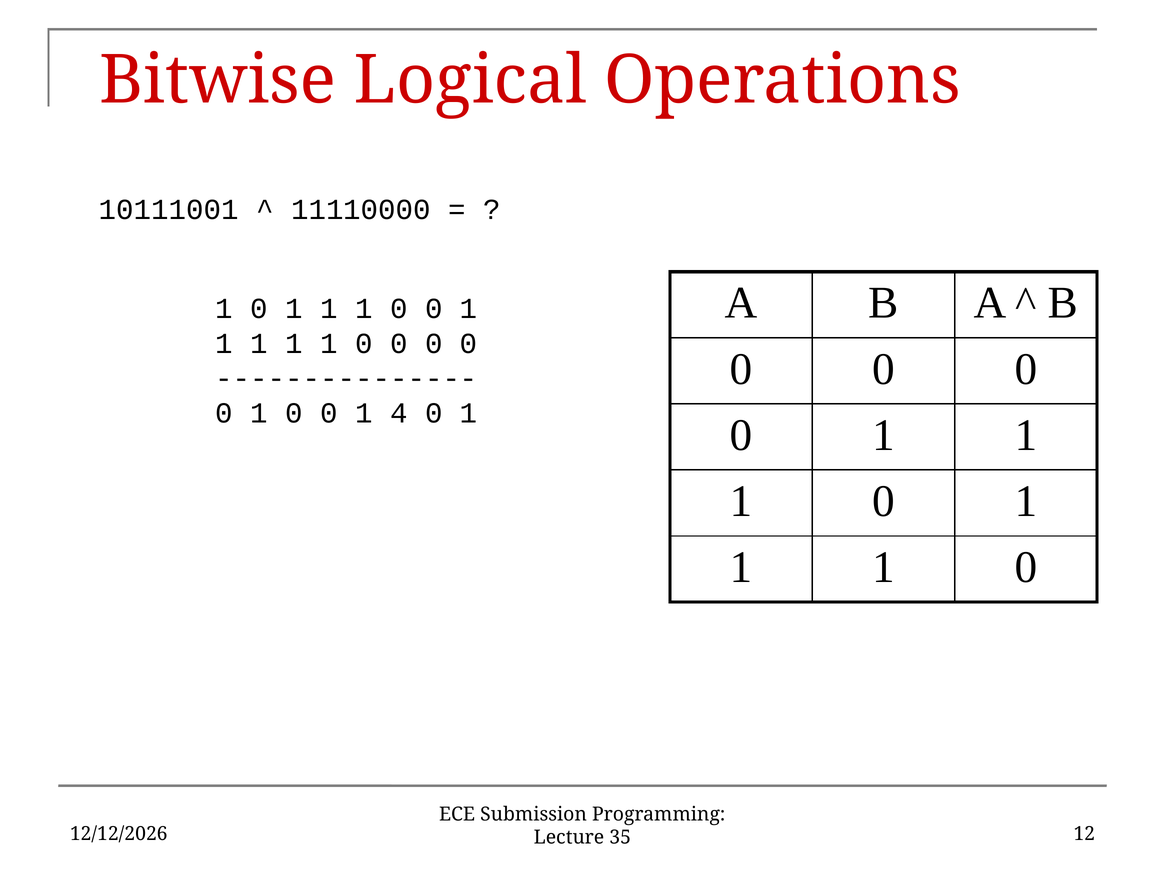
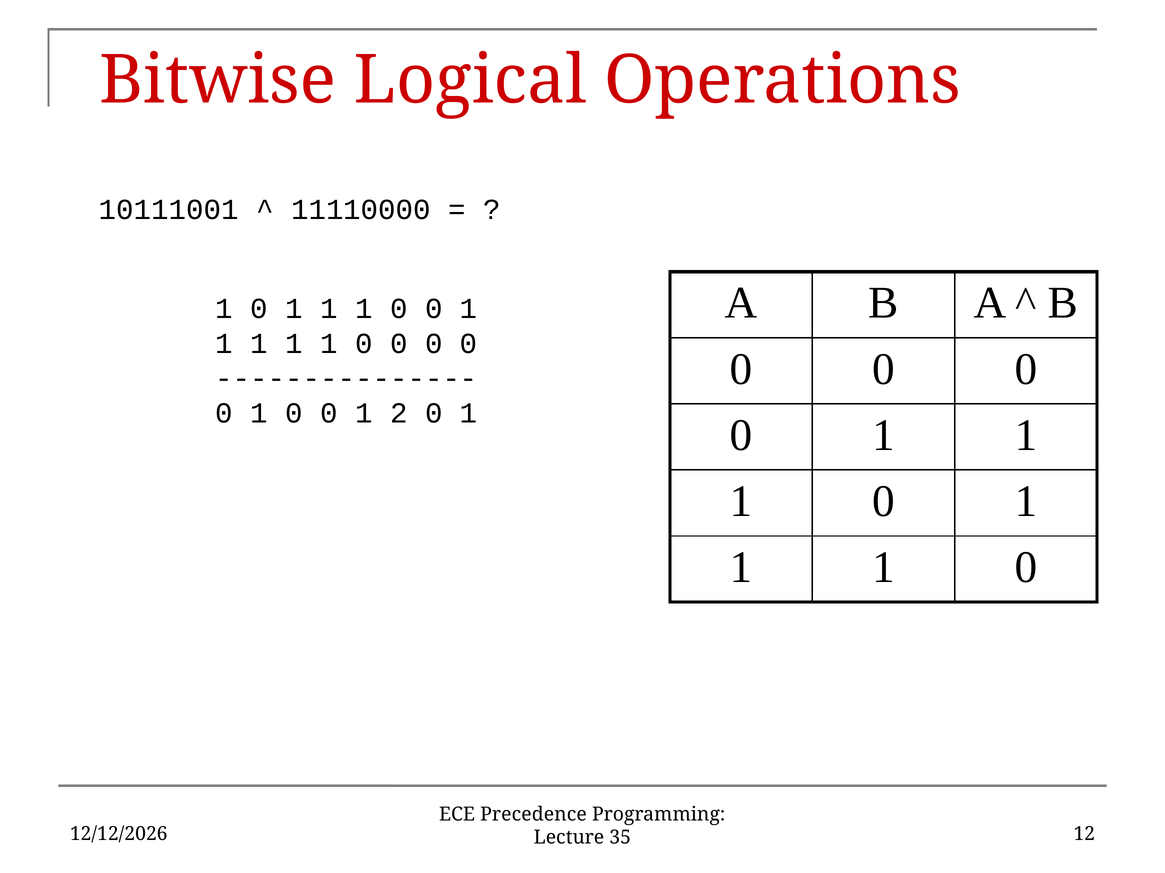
4: 4 -> 2
Submission: Submission -> Precedence
